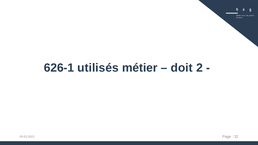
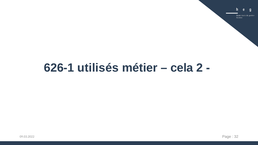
doit: doit -> cela
